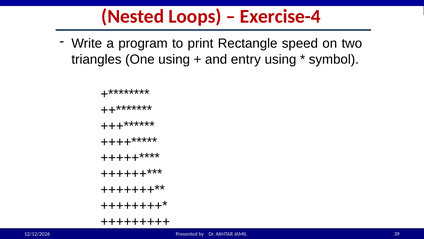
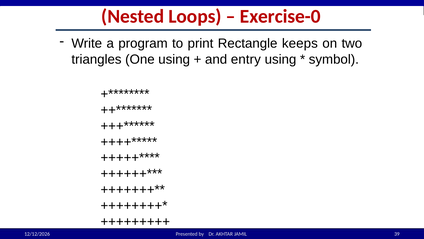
Exercise-4: Exercise-4 -> Exercise-0
speed: speed -> keeps
